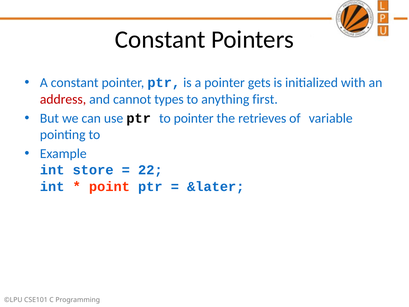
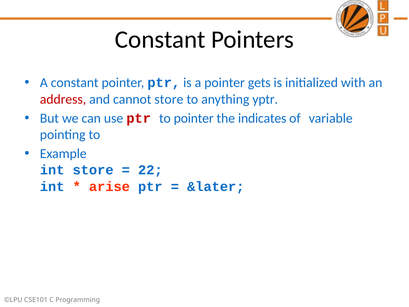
cannot types: types -> store
first: first -> yptr
ptr at (139, 118) colour: black -> red
retrieves: retrieves -> indicates
point: point -> arise
